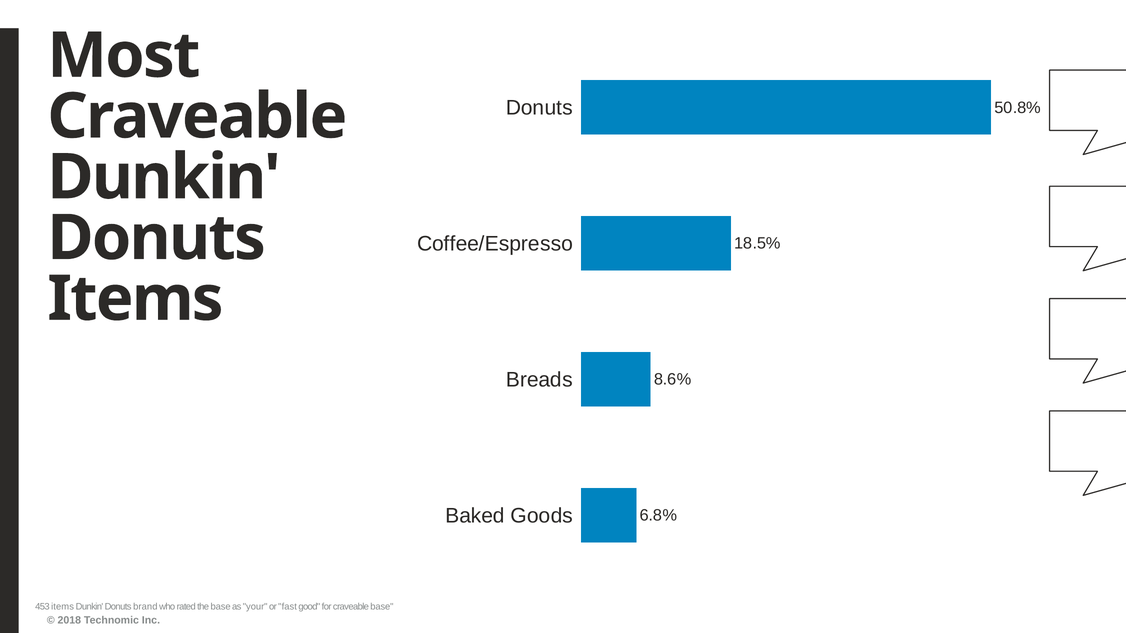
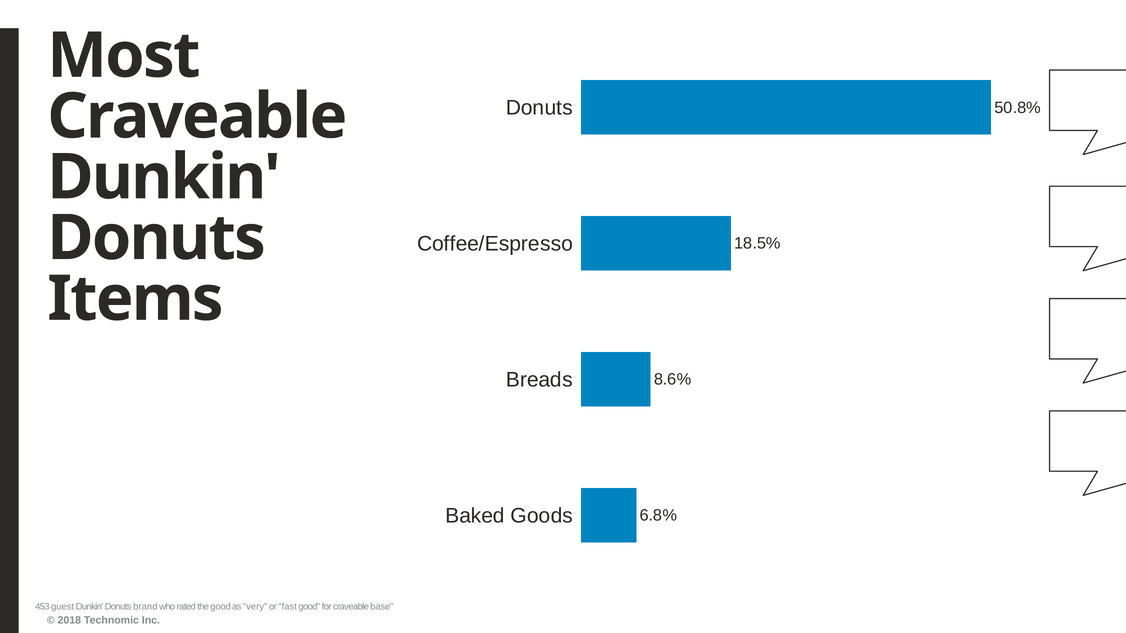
453 items: items -> guest
the base: base -> good
your: your -> very
